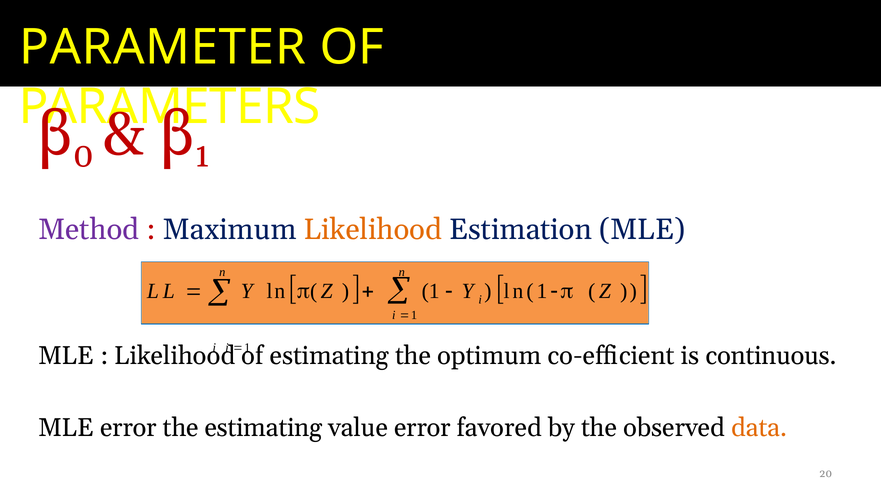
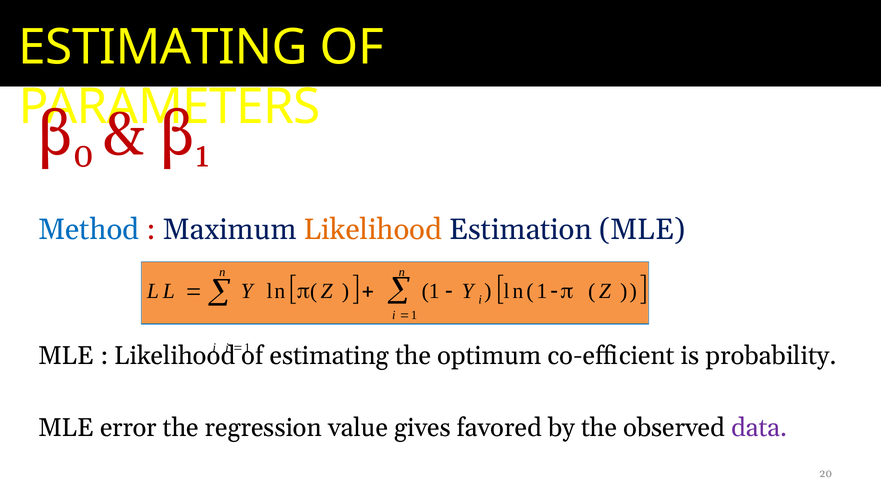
PARAMETER at (163, 47): PARAMETER -> ESTIMATING
Method colour: purple -> blue
continuous: continuous -> probability
the estimating: estimating -> regression
value error: error -> gives
data colour: orange -> purple
